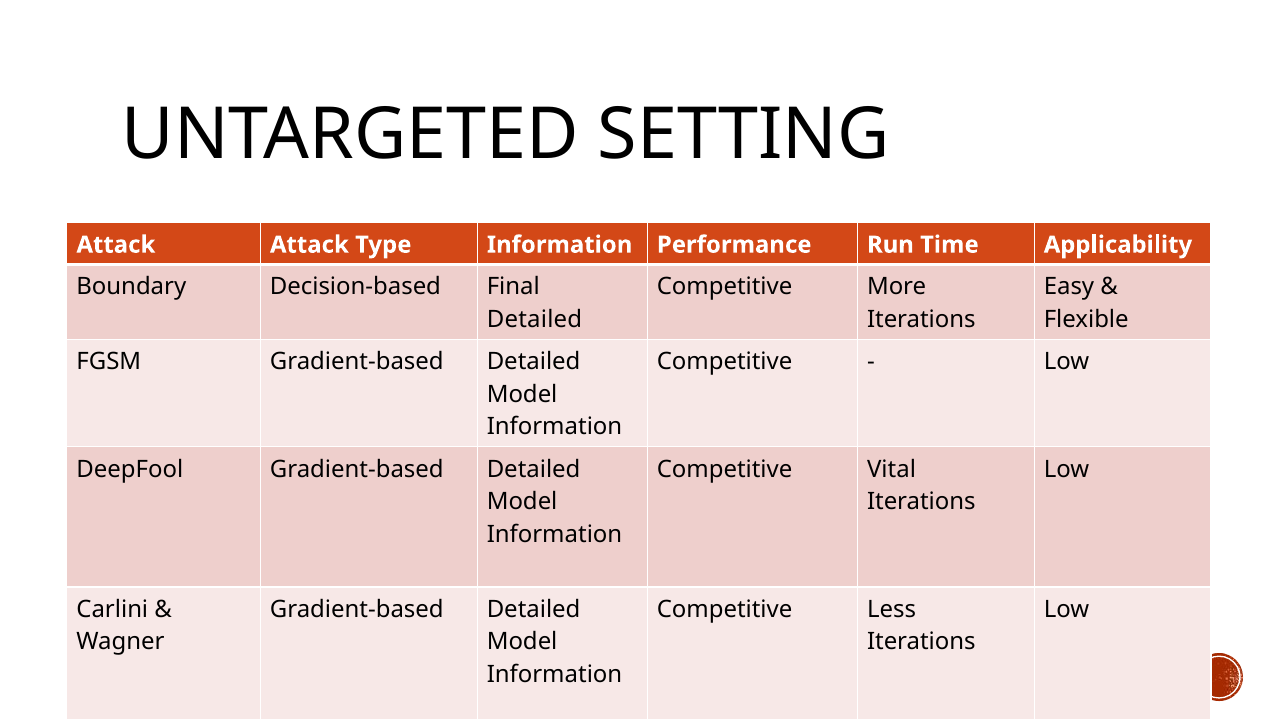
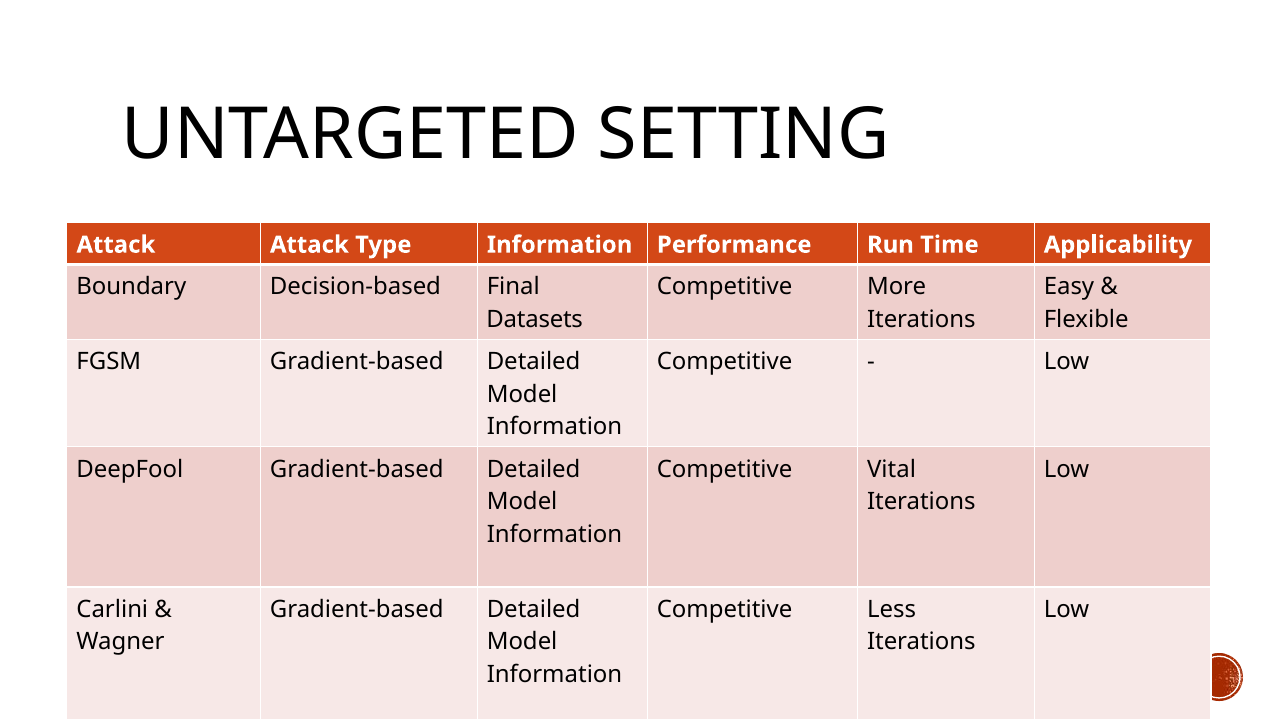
Detailed at (534, 320): Detailed -> Datasets
